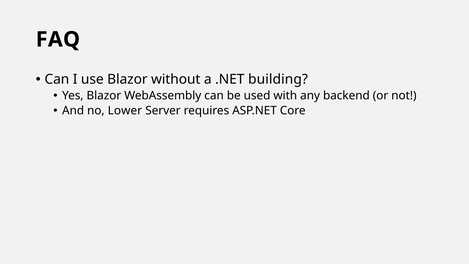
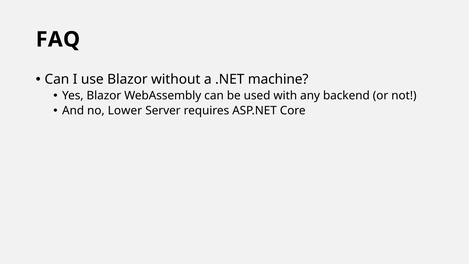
building: building -> machine
